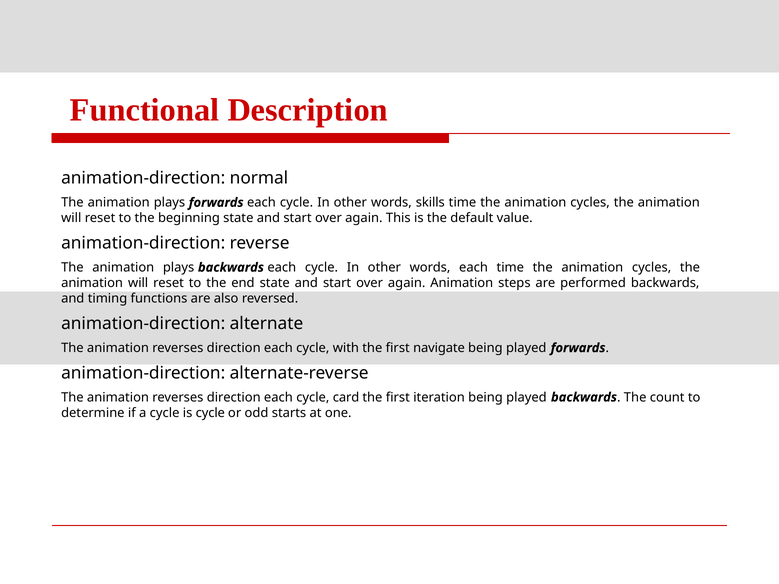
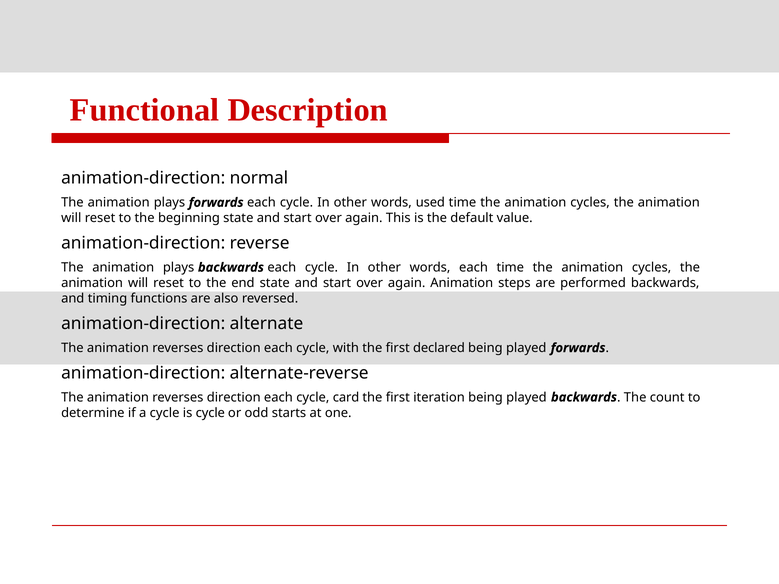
skills: skills -> used
navigate: navigate -> declared
